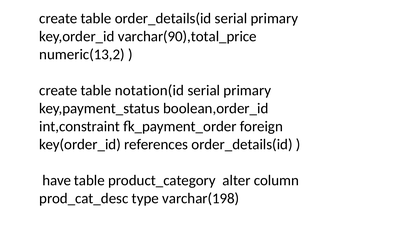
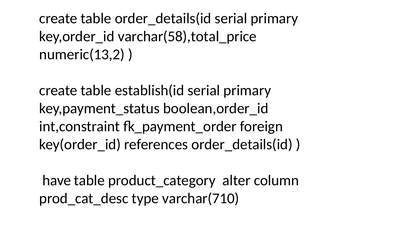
varchar(90),total_price: varchar(90),total_price -> varchar(58),total_price
notation(id: notation(id -> establish(id
varchar(198: varchar(198 -> varchar(710
